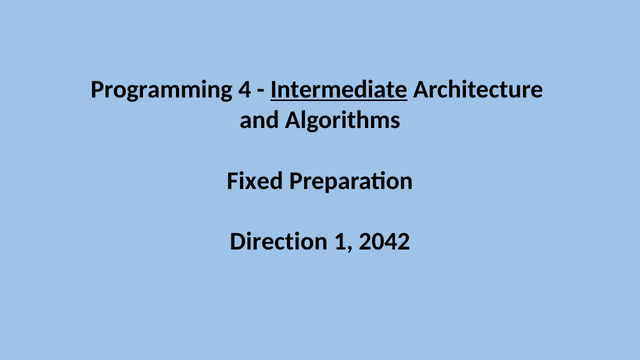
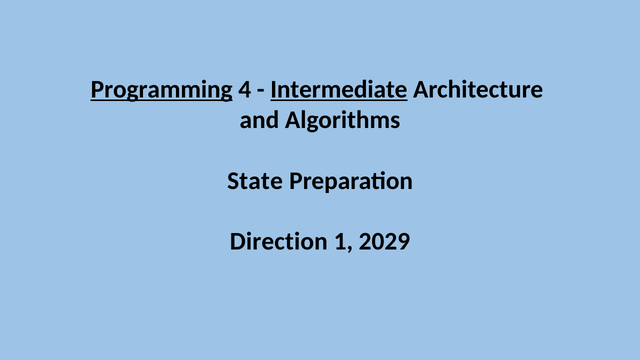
Programming underline: none -> present
Fixed: Fixed -> State
2042: 2042 -> 2029
